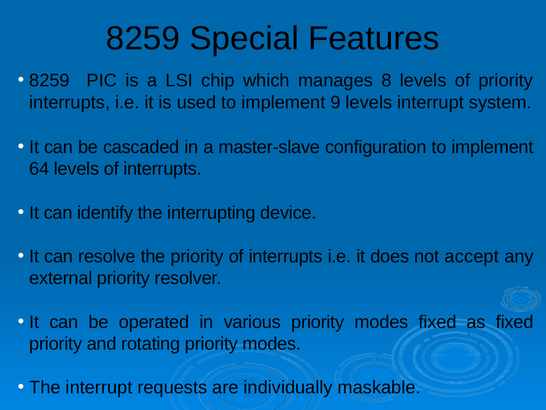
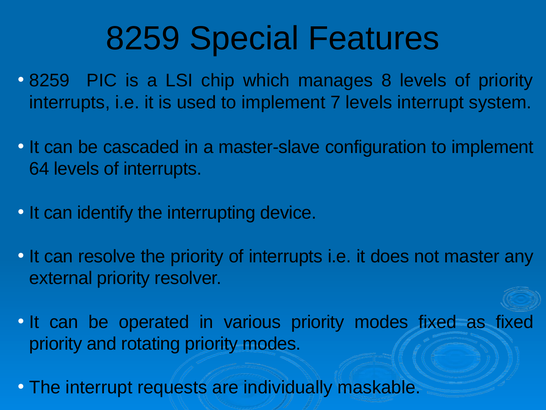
9: 9 -> 7
accept: accept -> master
